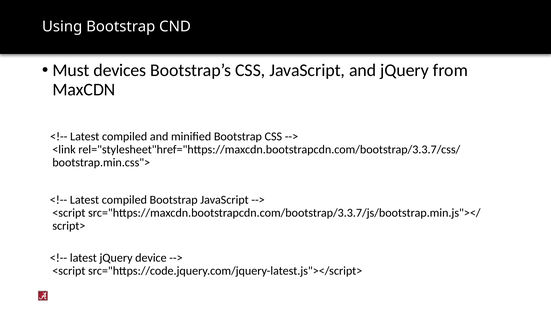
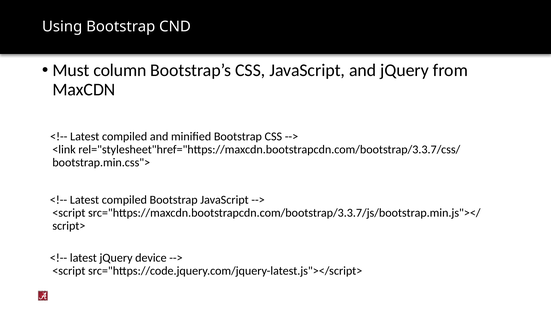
devices: devices -> column
